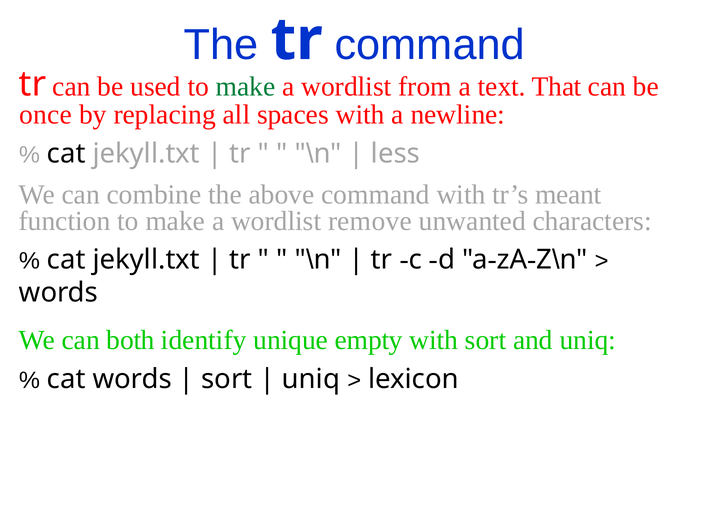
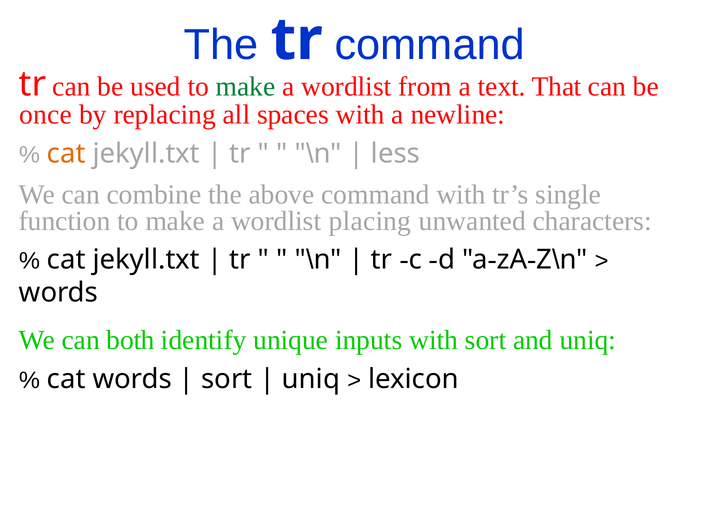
cat at (66, 153) colour: black -> orange
meant: meant -> single
remove: remove -> placing
empty: empty -> inputs
